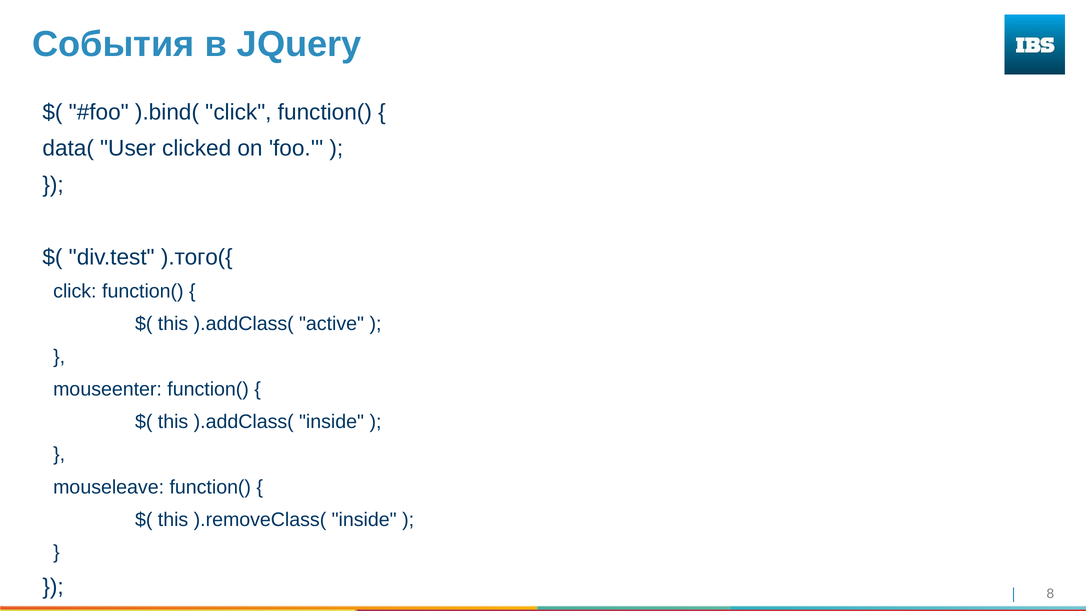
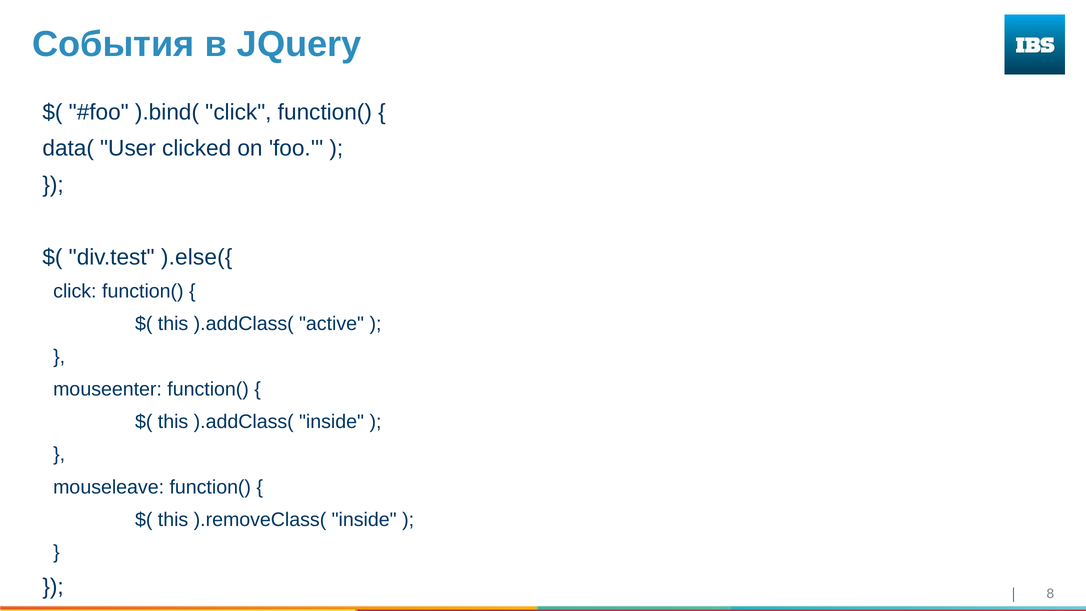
).того({: ).того({ -> ).else({
